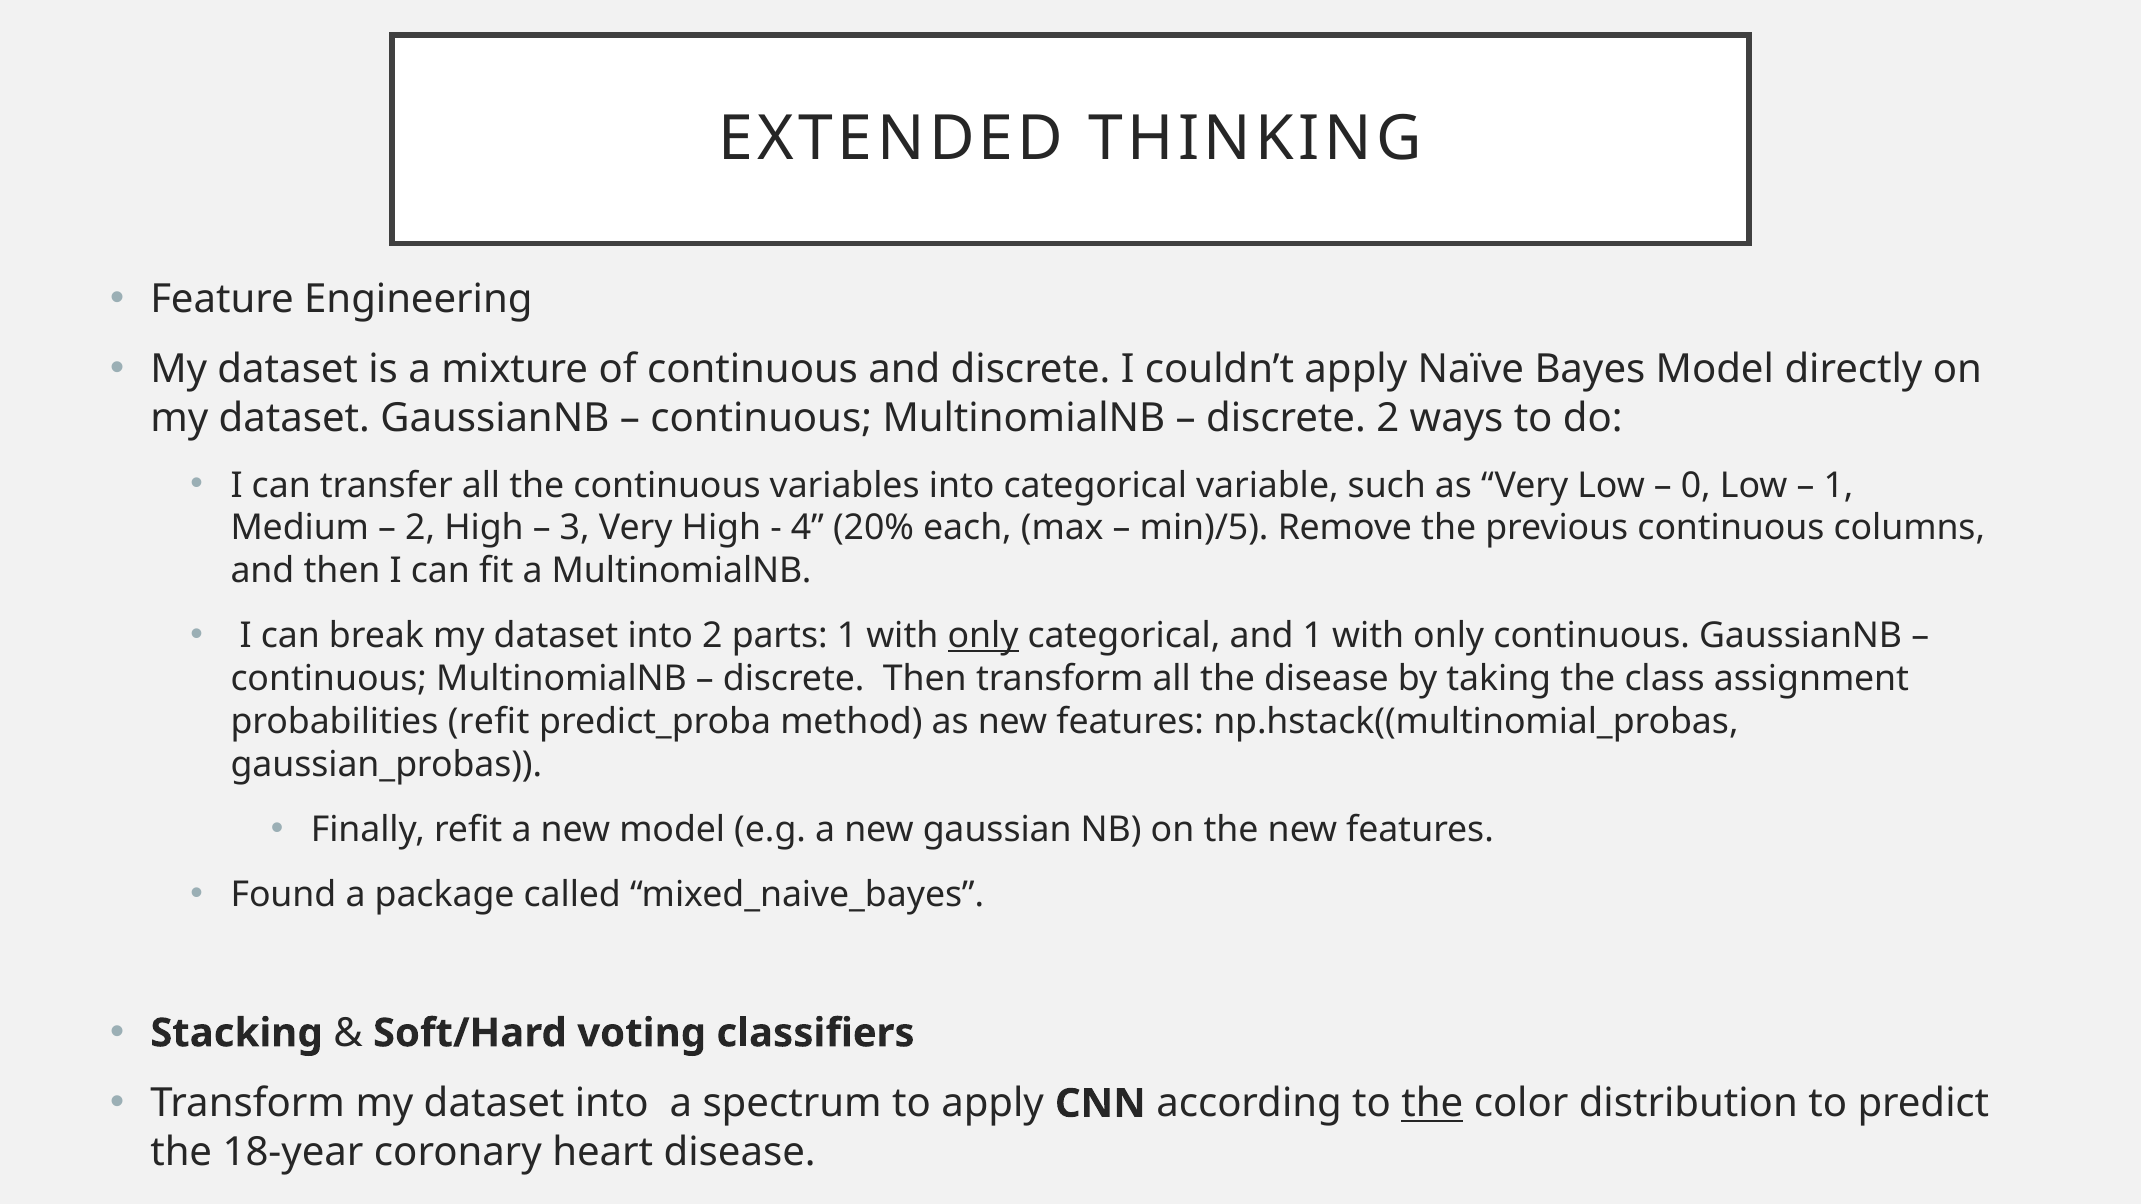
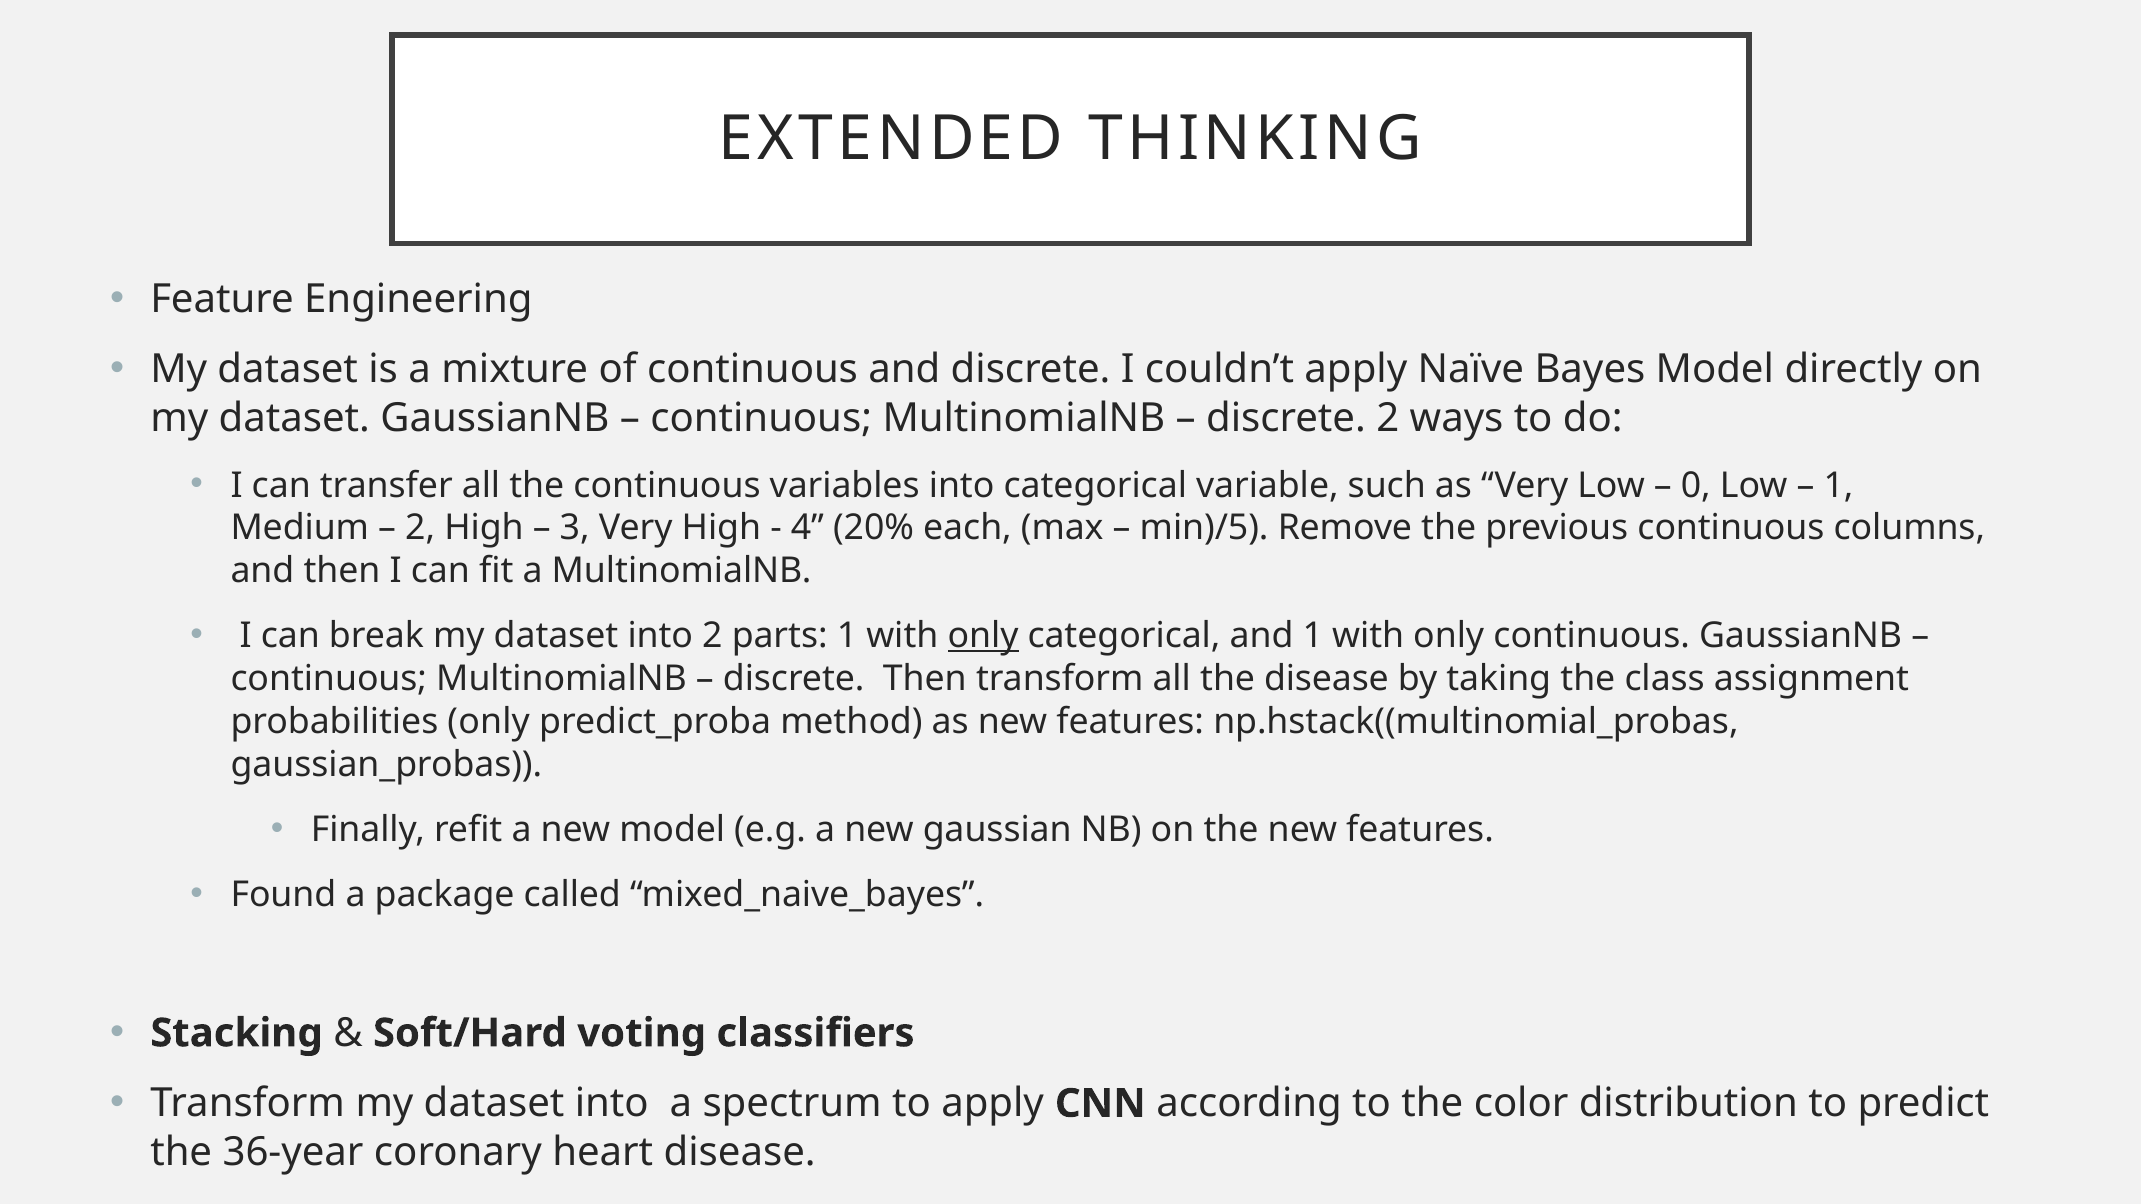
probabilities refit: refit -> only
the at (1432, 1104) underline: present -> none
18-year: 18-year -> 36-year
